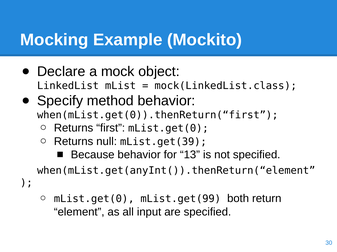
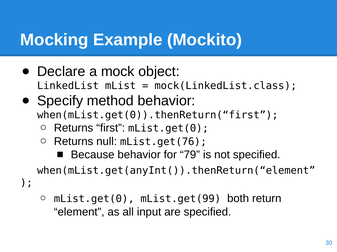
mList.get(39: mList.get(39 -> mList.get(76
13: 13 -> 79
